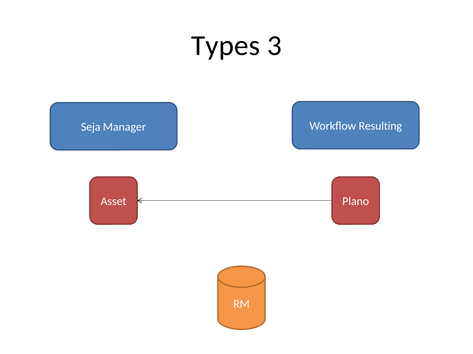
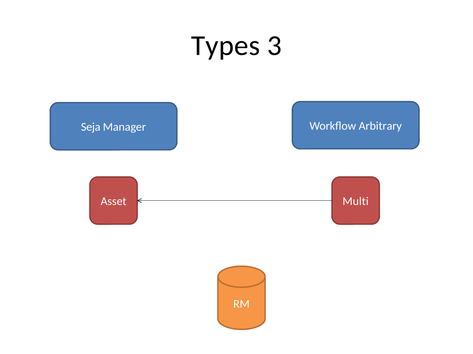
Resulting: Resulting -> Arbitrary
Plano: Plano -> Multi
